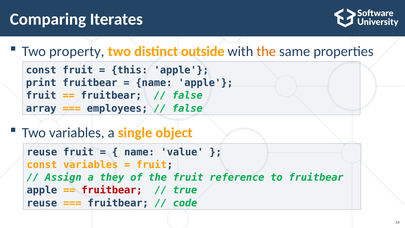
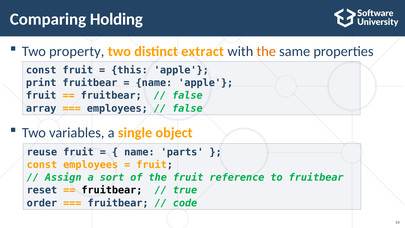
Iterates: Iterates -> Holding
outside: outside -> extract
value: value -> parts
const variables: variables -> employees
they: they -> sort
apple at (42, 190): apple -> reset
fruitbear at (112, 190) colour: red -> black
reuse at (42, 203): reuse -> order
